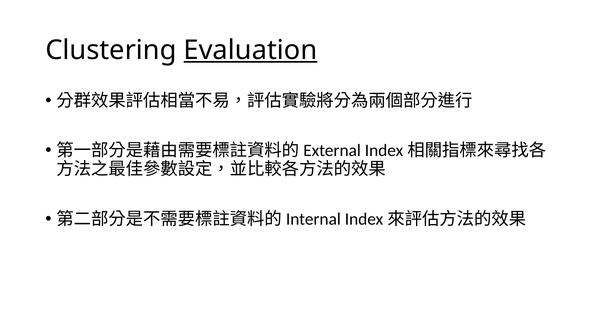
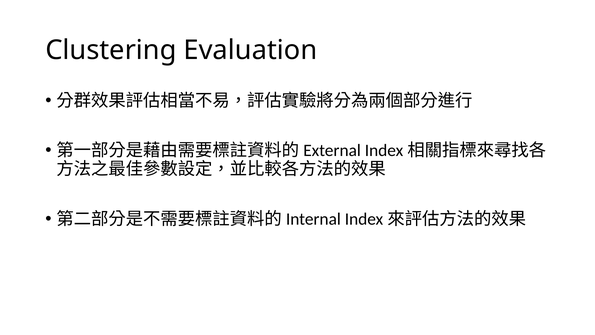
Evaluation underline: present -> none
